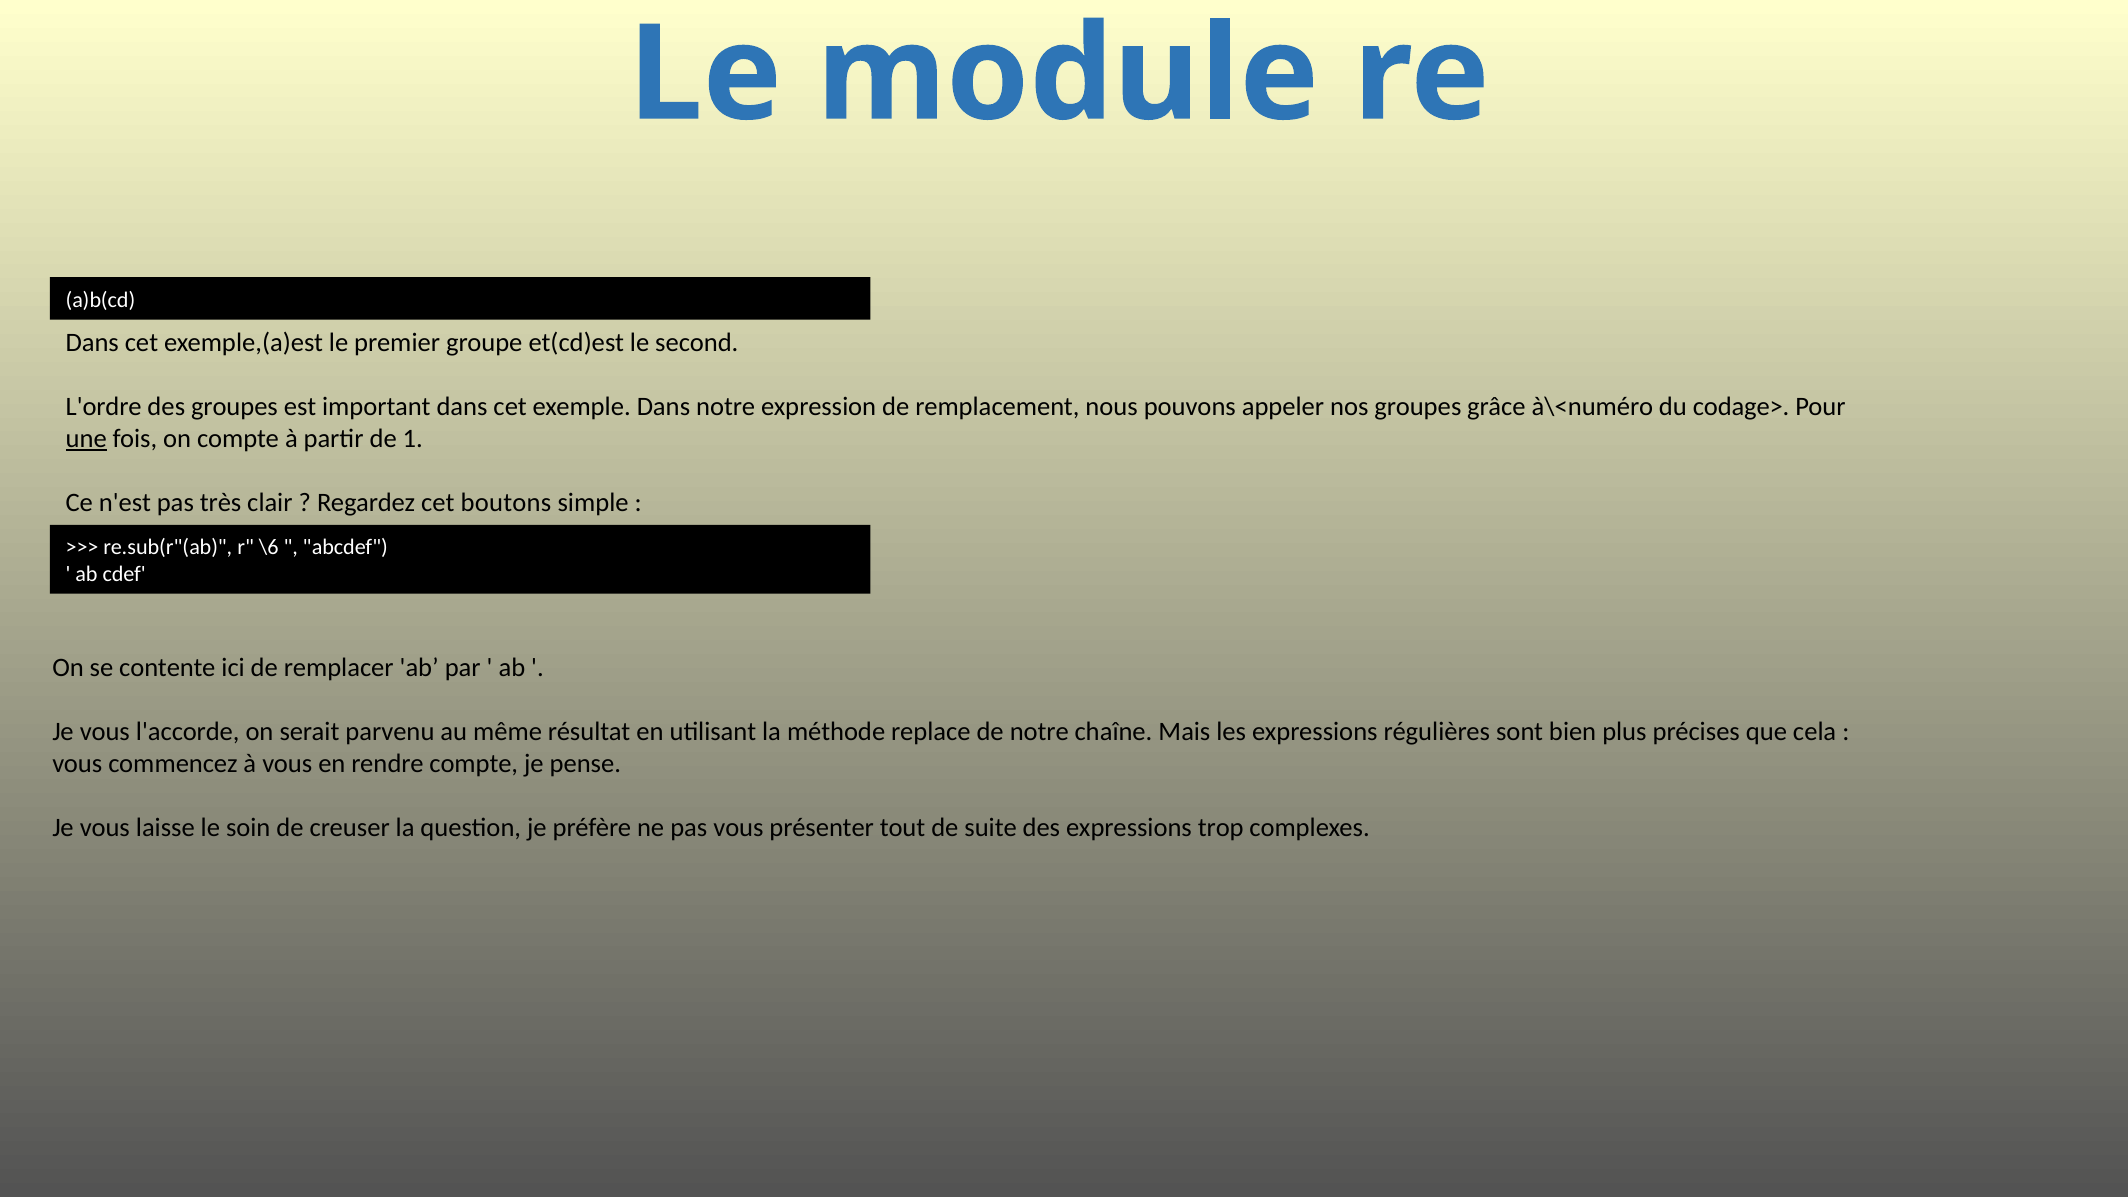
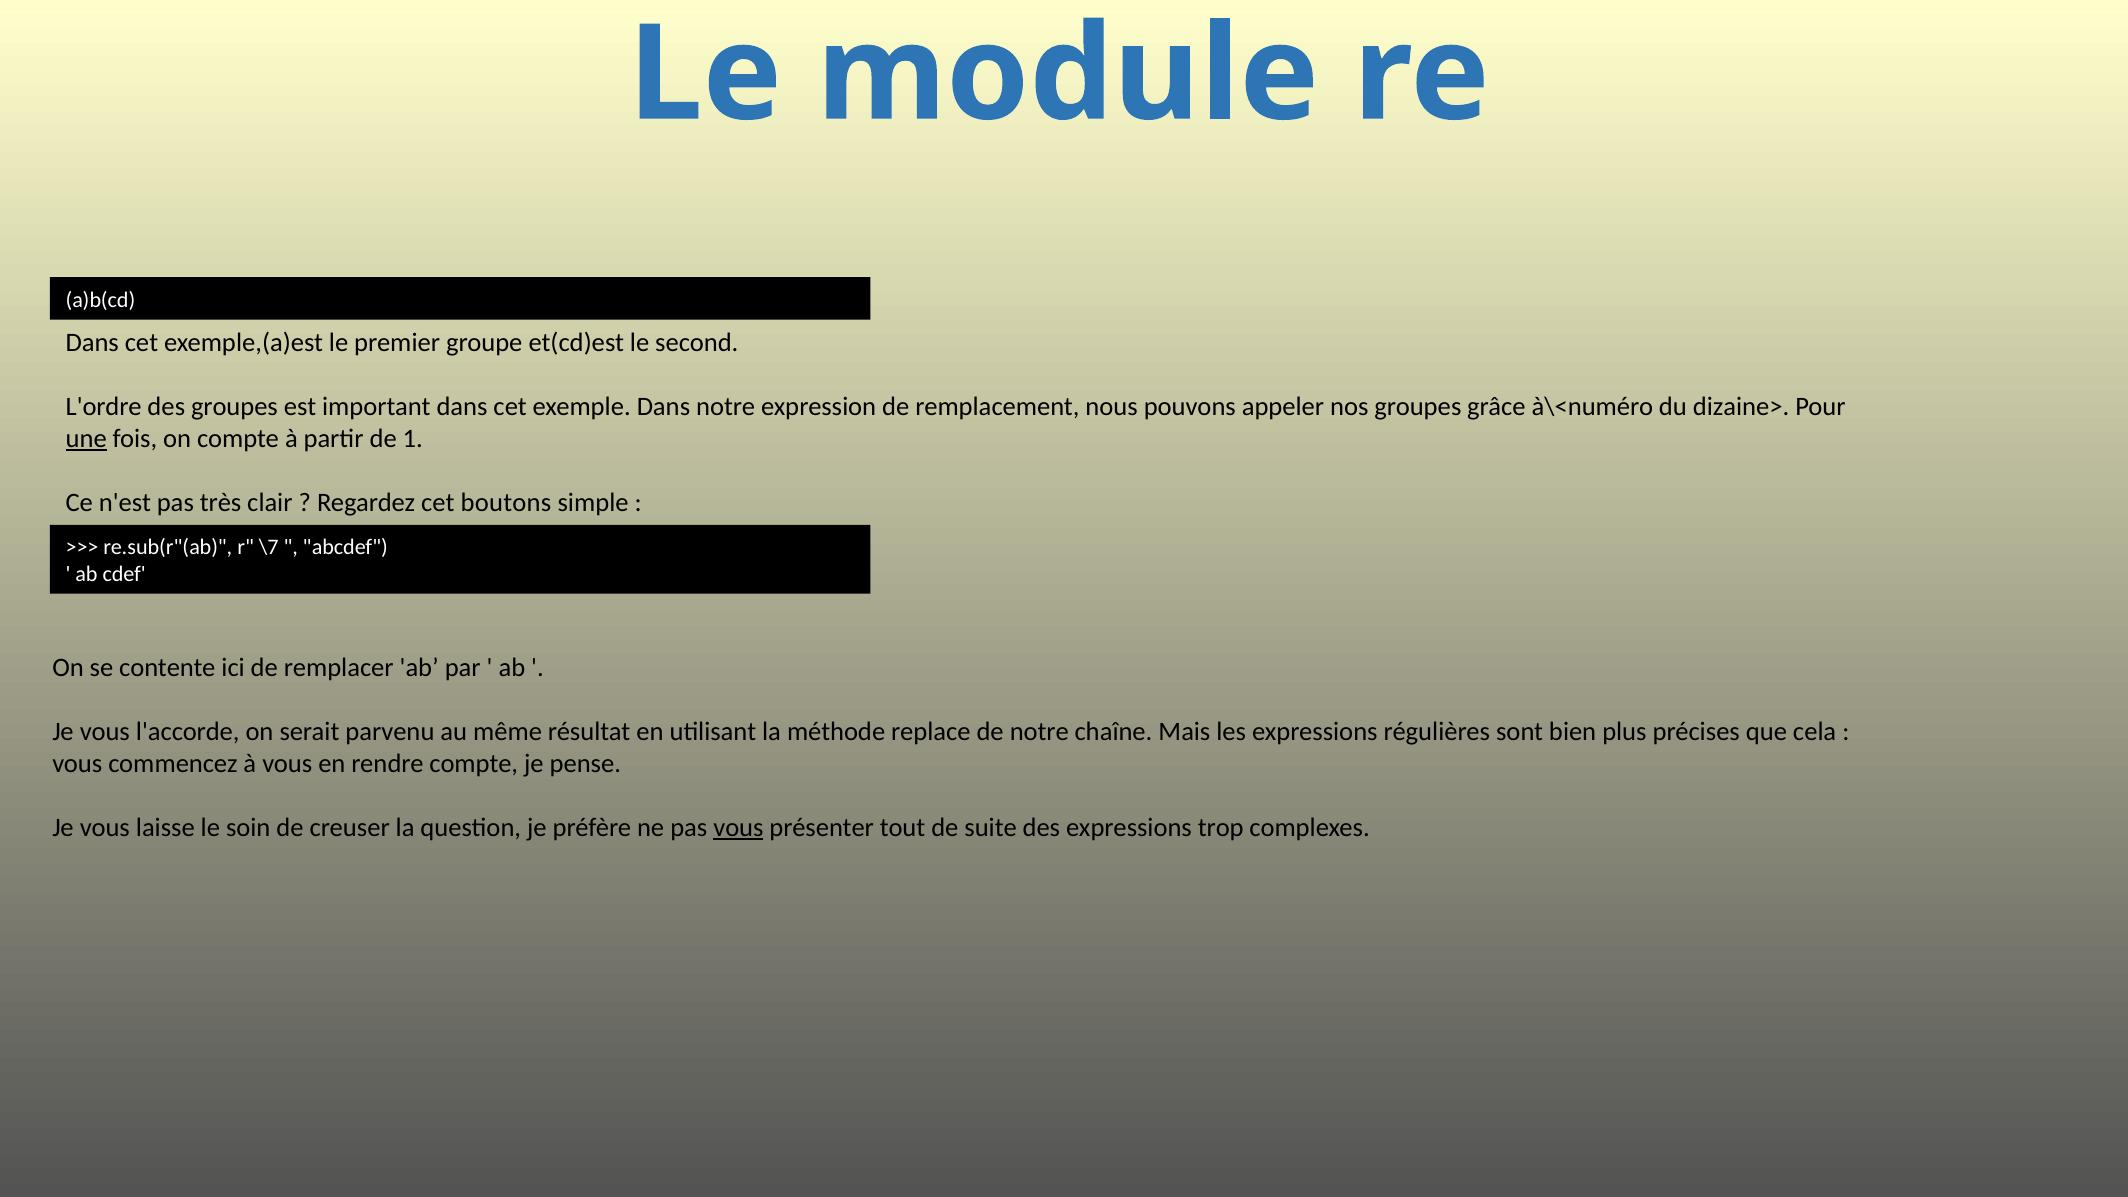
codage>: codage> -> dizaine>
\6: \6 -> \7
vous at (738, 827) underline: none -> present
